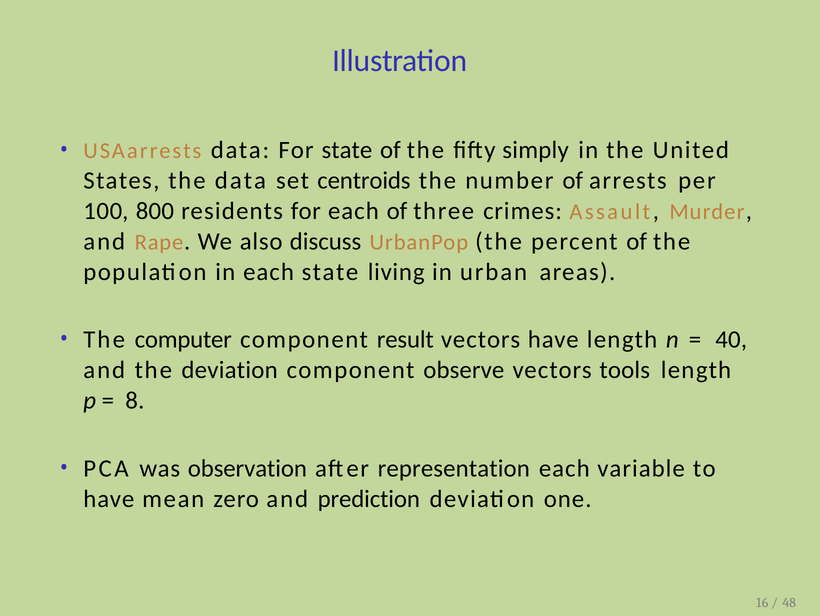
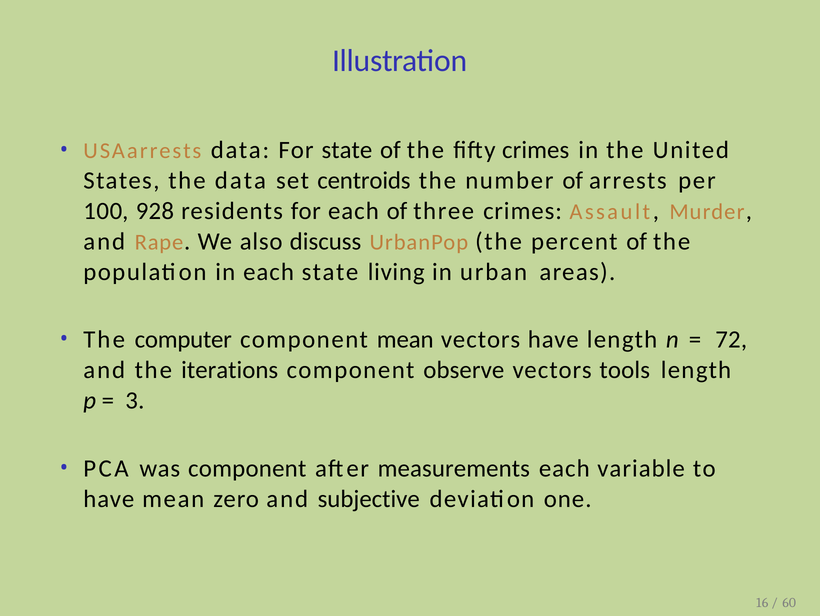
fifty simply: simply -> crimes
800: 800 -> 928
component result: result -> mean
40: 40 -> 72
the deviation: deviation -> iterations
8: 8 -> 3
was observation: observation -> component
representation: representation -> measurements
prediction: prediction -> subjective
48: 48 -> 60
